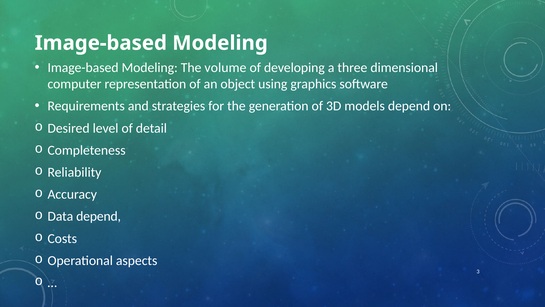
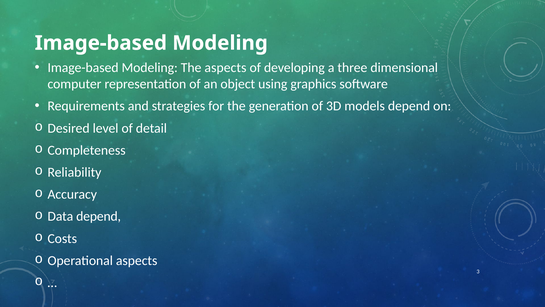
The volume: volume -> aspects
